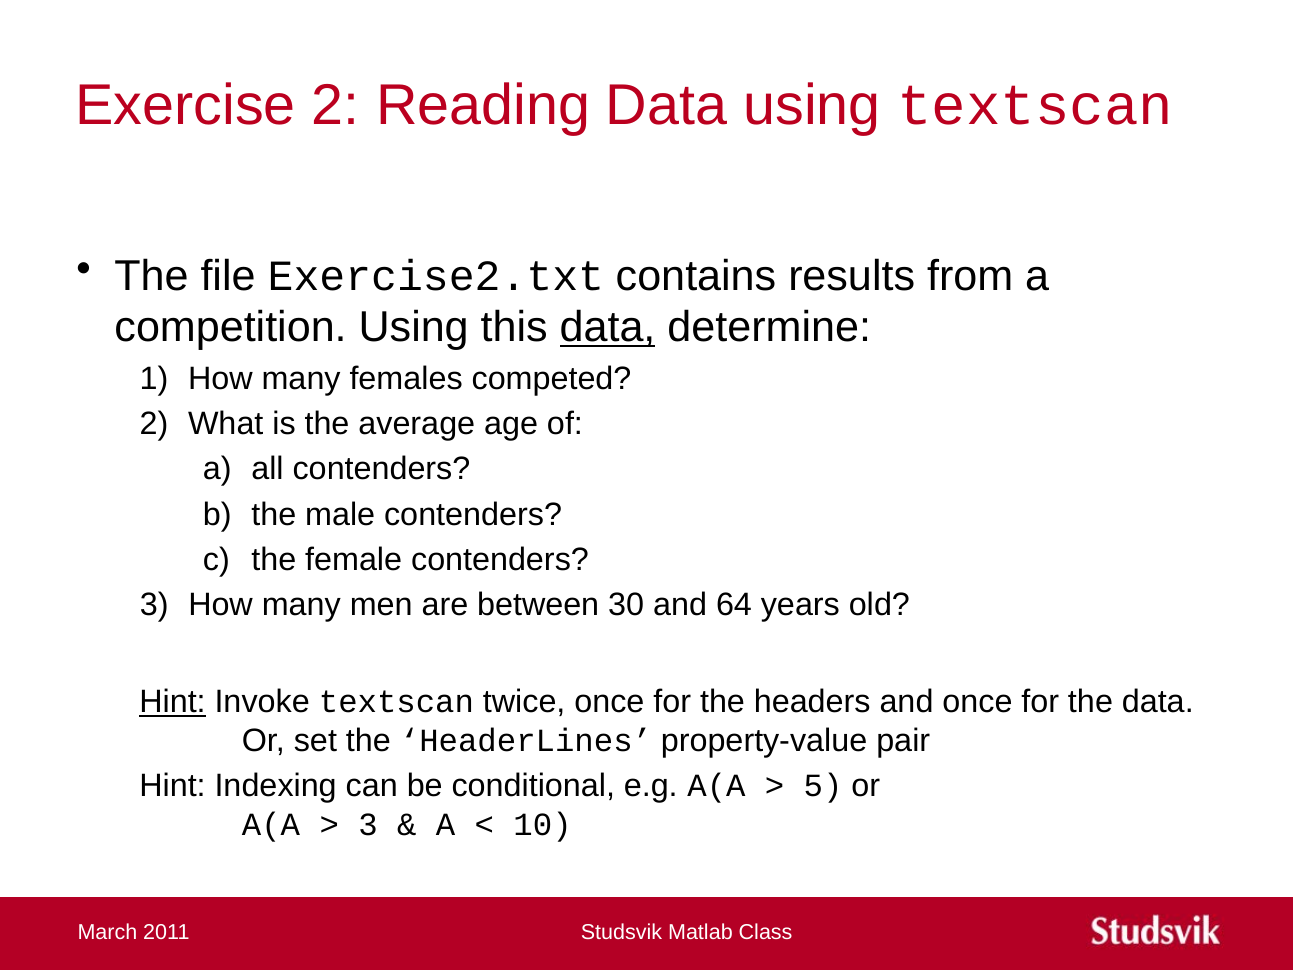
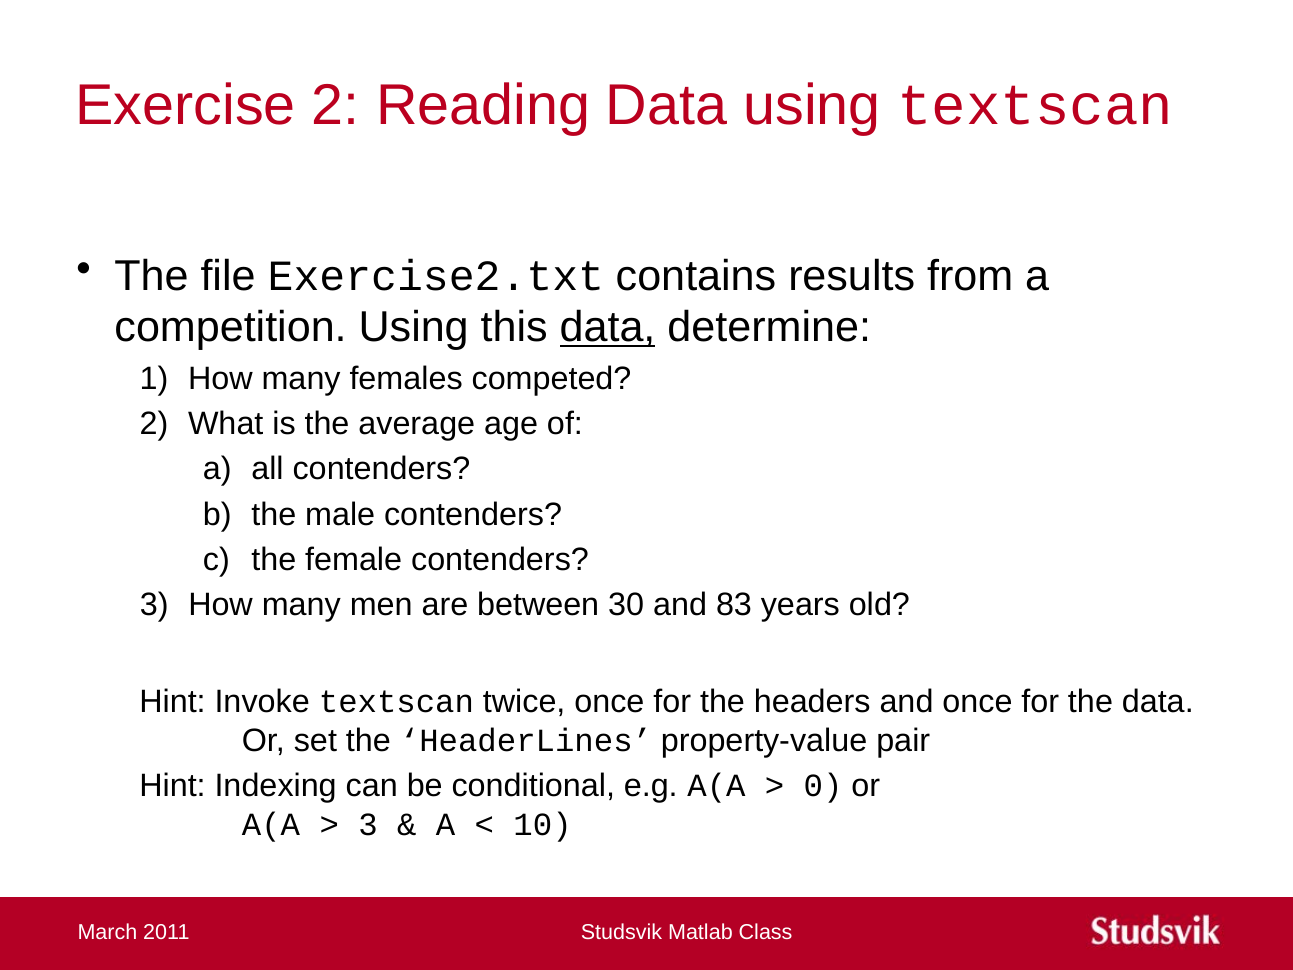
64: 64 -> 83
Hint at (173, 702) underline: present -> none
5: 5 -> 0
